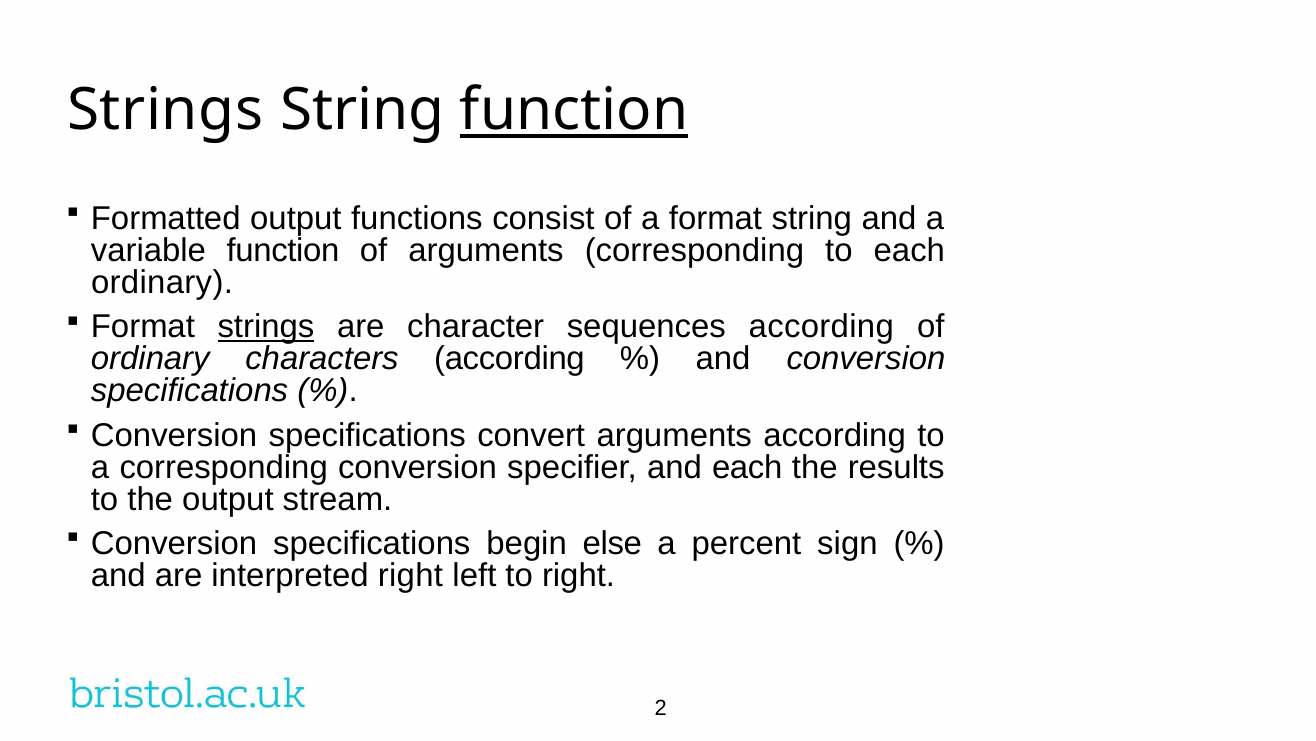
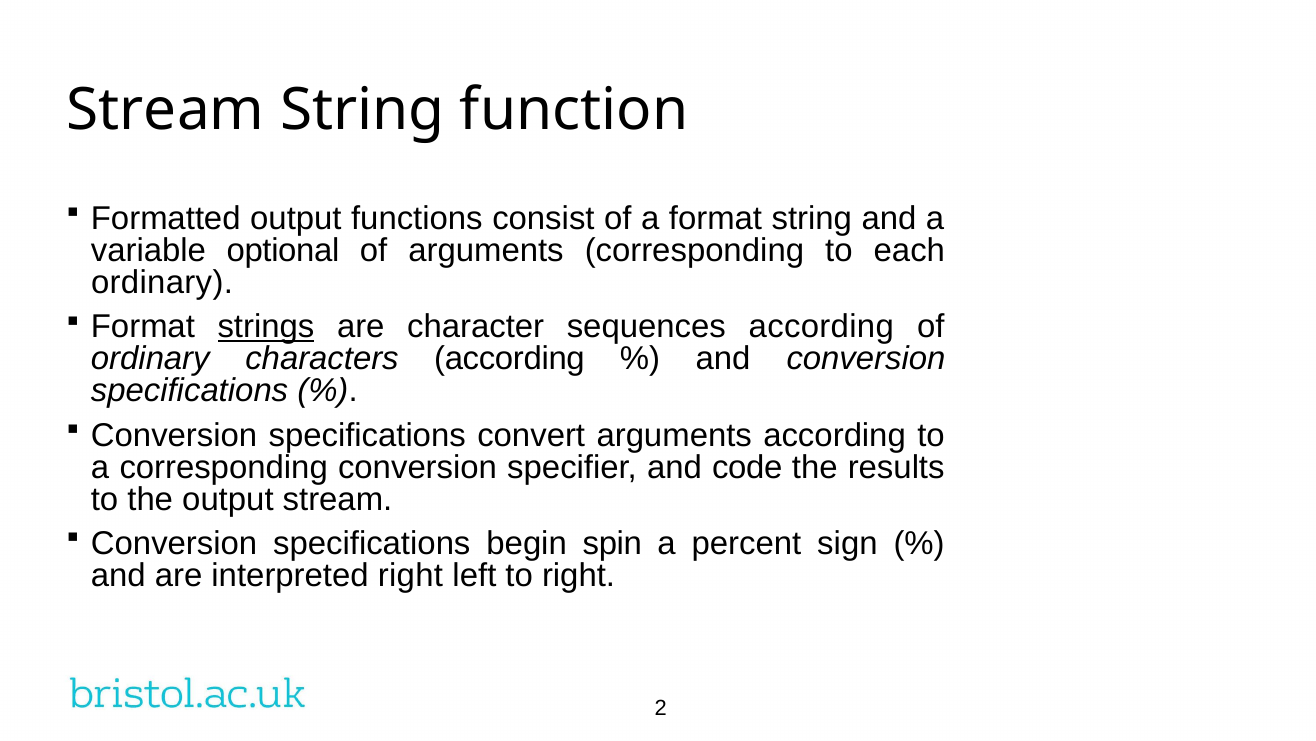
Strings at (165, 111): Strings -> Stream
function at (574, 111) underline: present -> none
variable function: function -> optional
and each: each -> code
else: else -> spin
